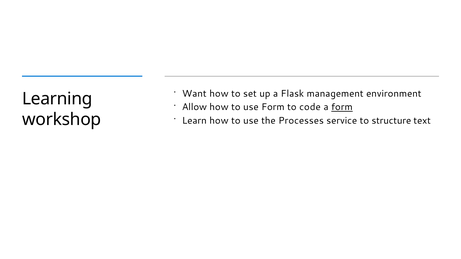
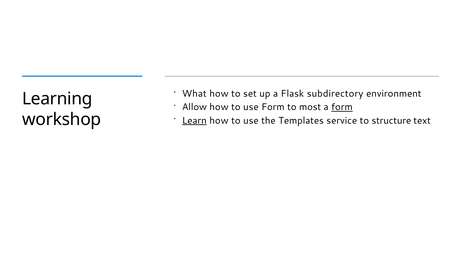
Want: Want -> What
management: management -> subdirectory
code: code -> most
Learn underline: none -> present
Processes: Processes -> Templates
